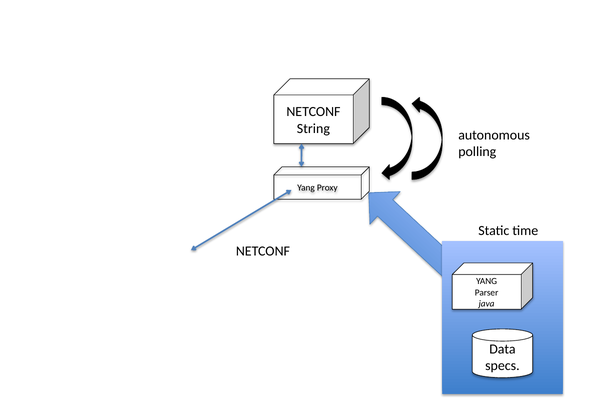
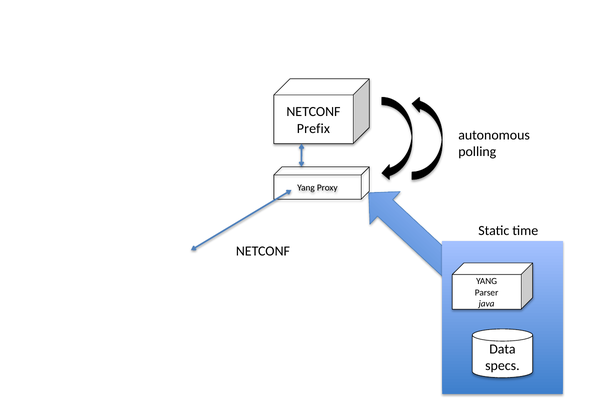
String: String -> Prefix
